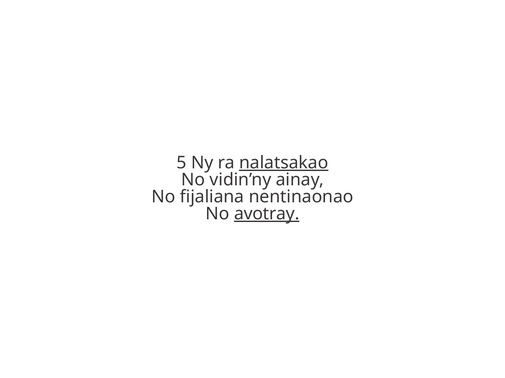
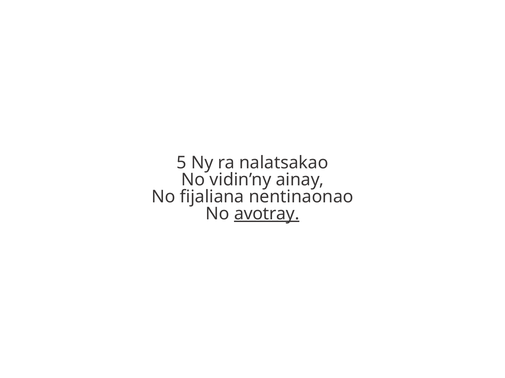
nalatsakao underline: present -> none
